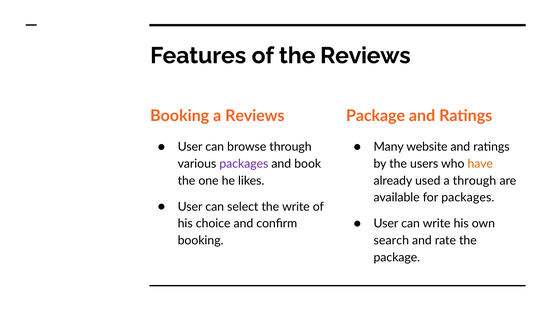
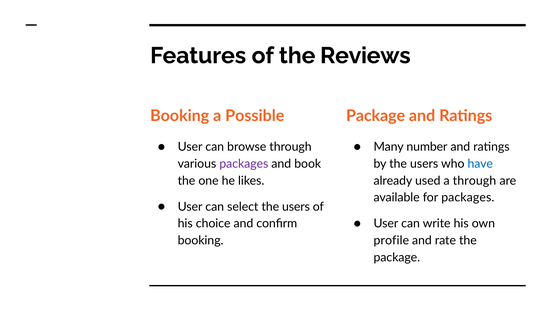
a Reviews: Reviews -> Possible
website: website -> number
have colour: orange -> blue
select the write: write -> users
search: search -> profile
